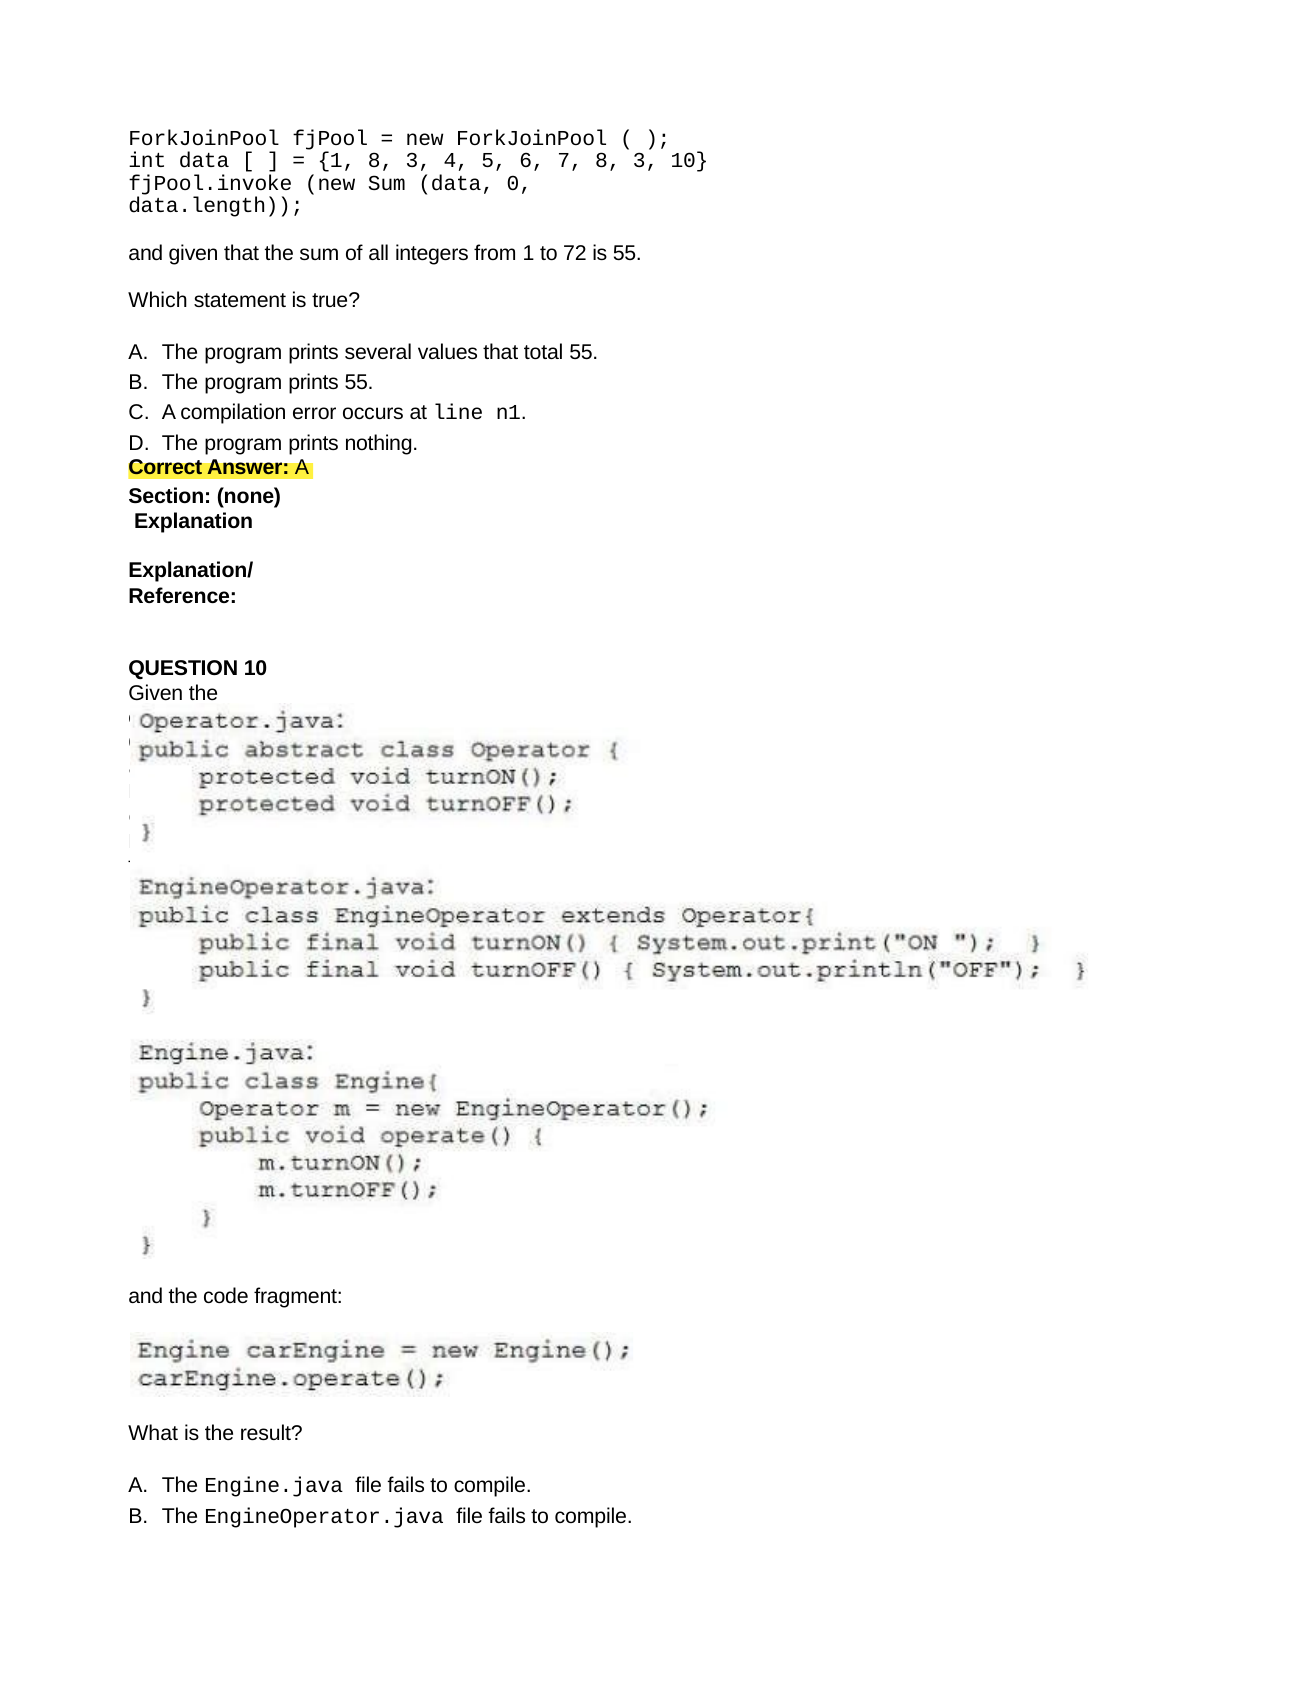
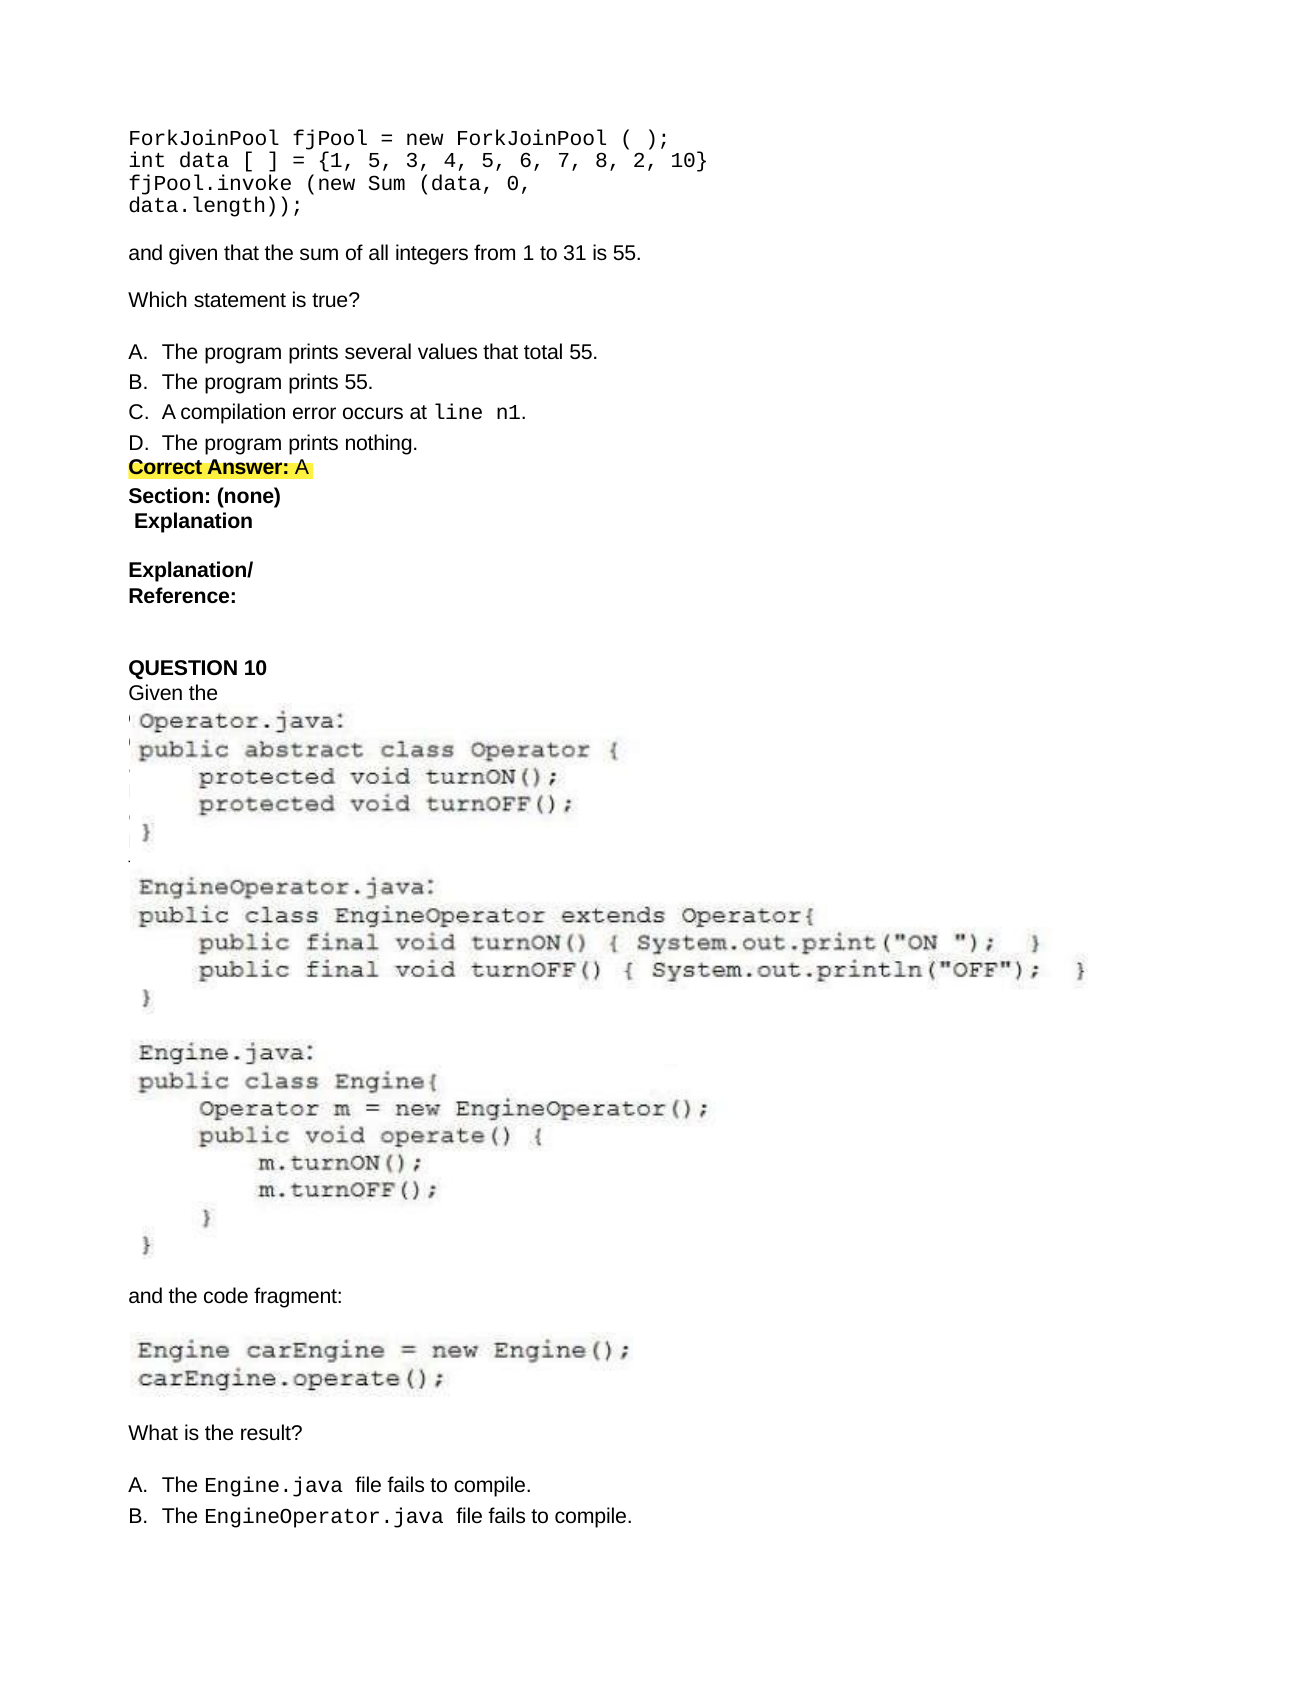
1 8: 8 -> 5
7 8 3: 3 -> 2
72: 72 -> 31
